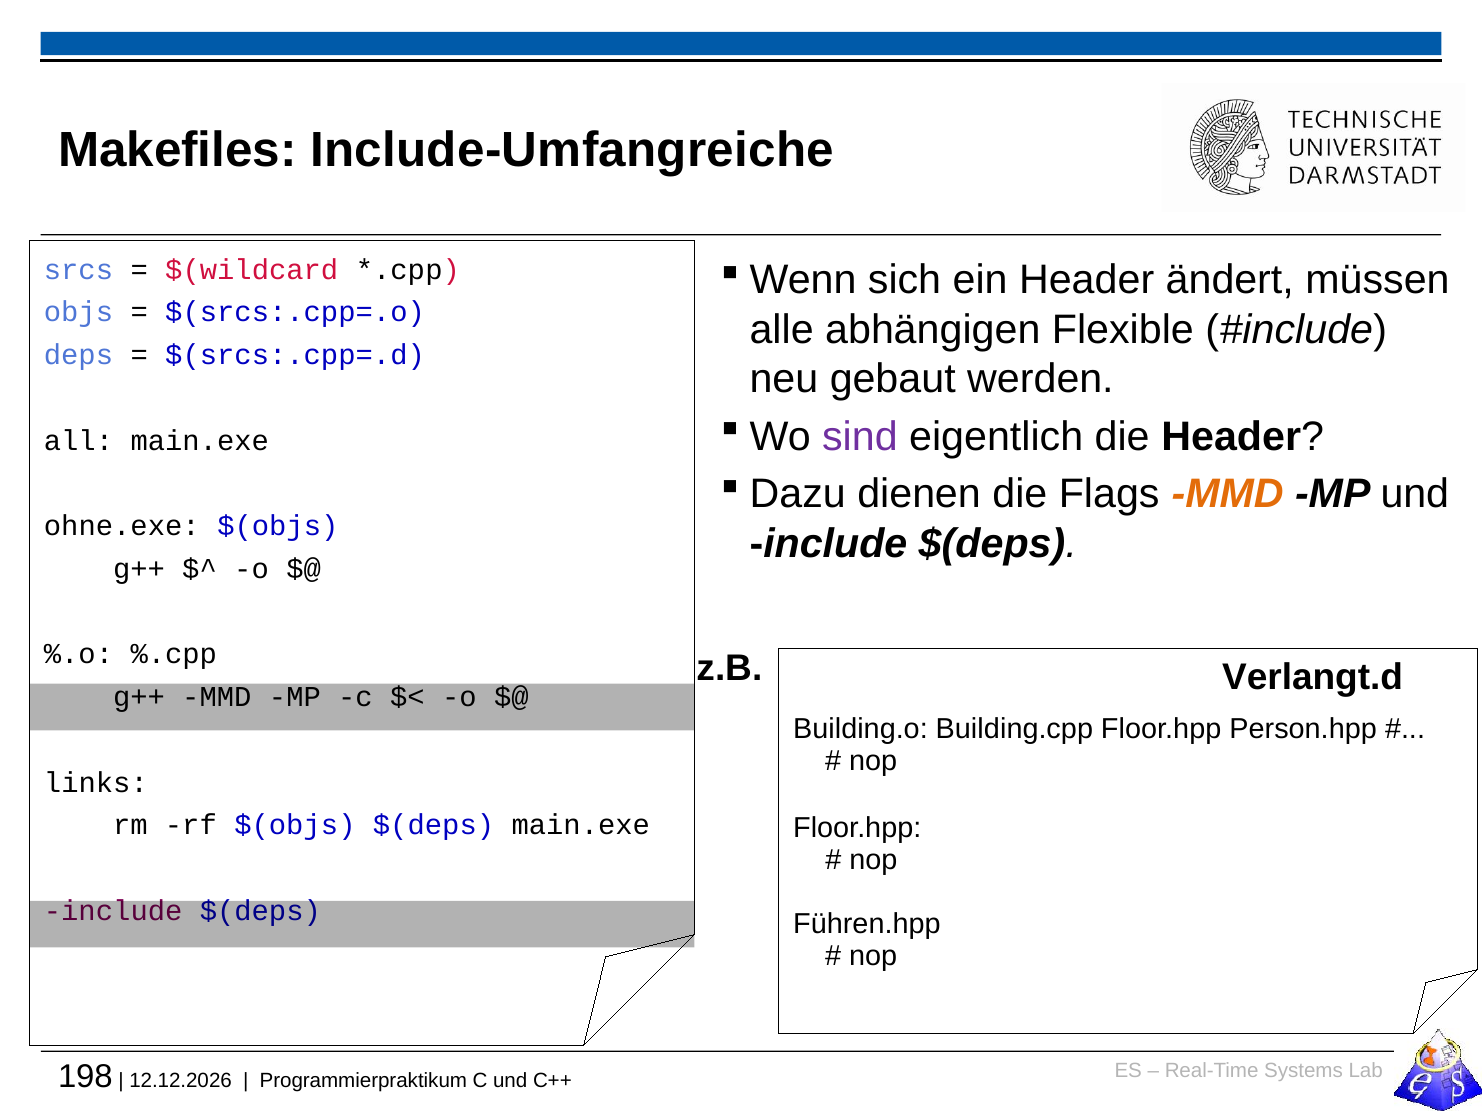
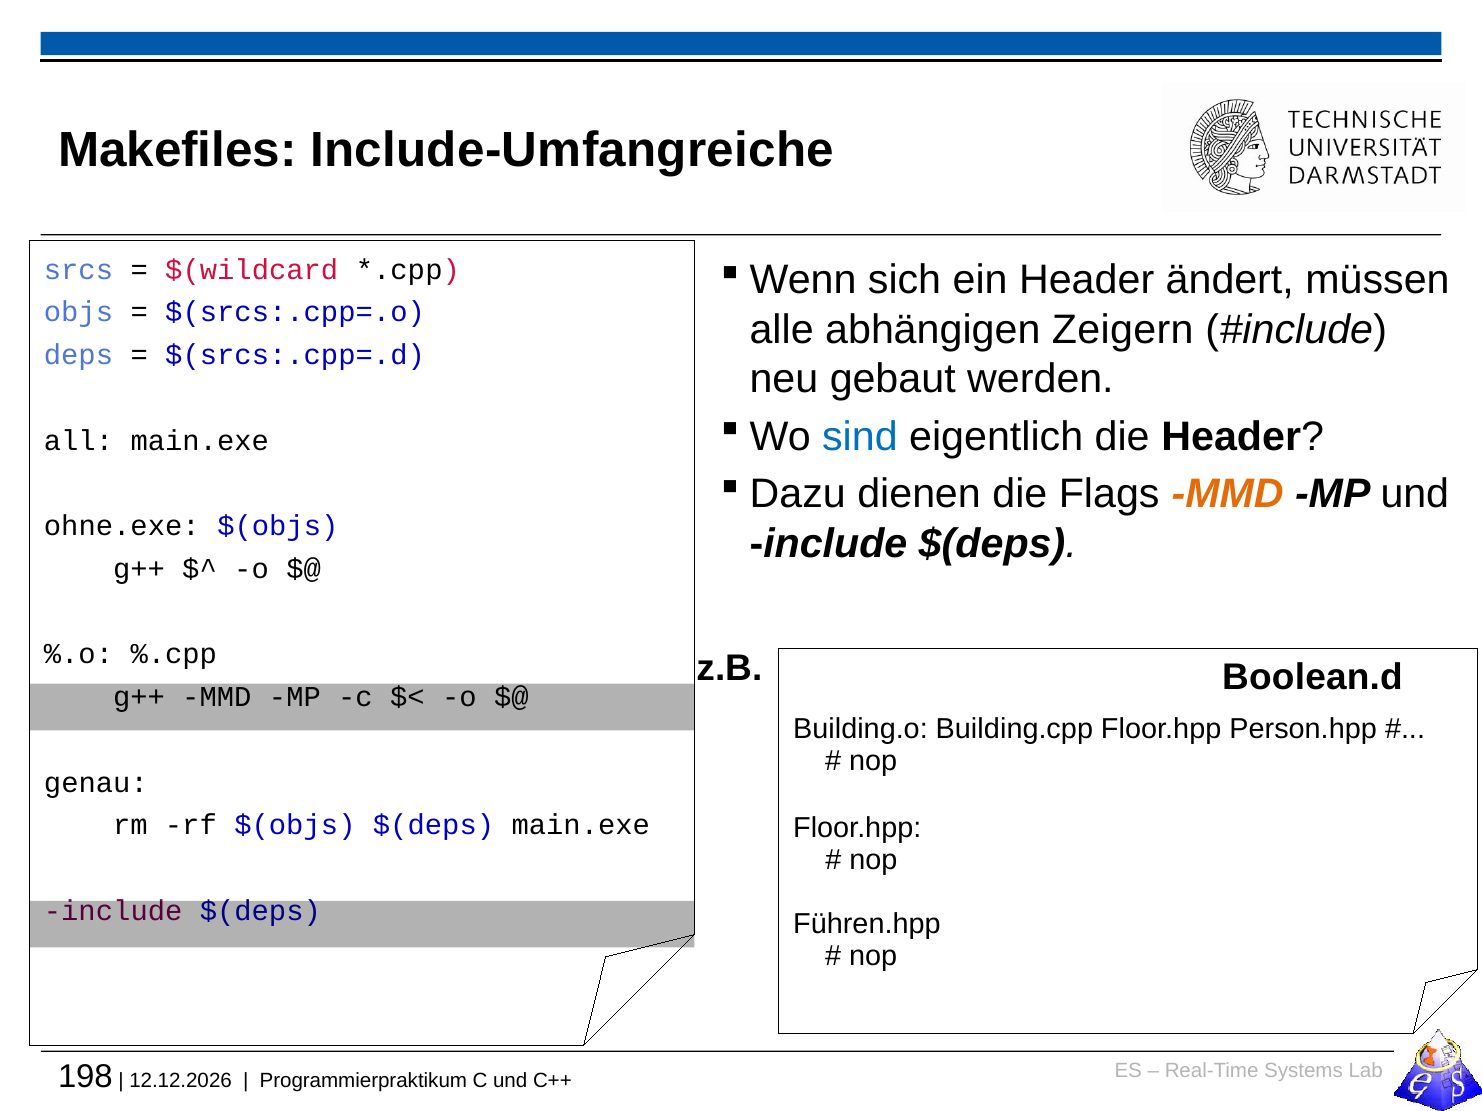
Flexible: Flexible -> Zeigern
sind colour: purple -> blue
Verlangt.d: Verlangt.d -> Boolean.d
links: links -> genau
